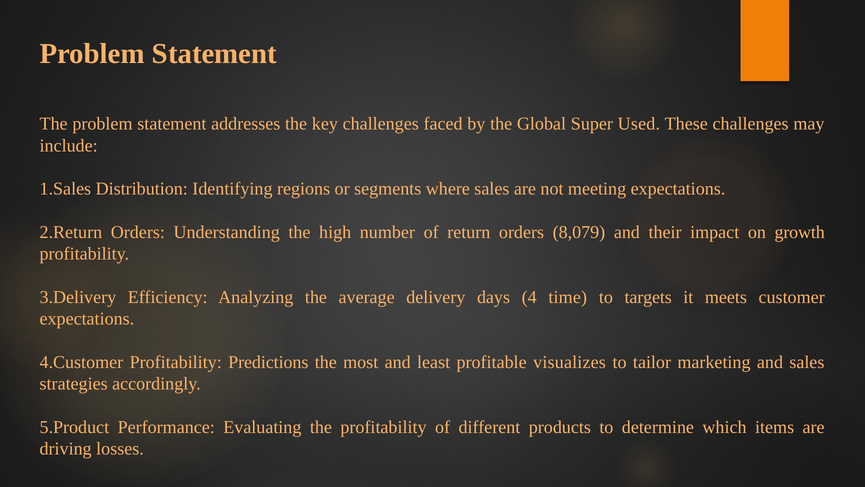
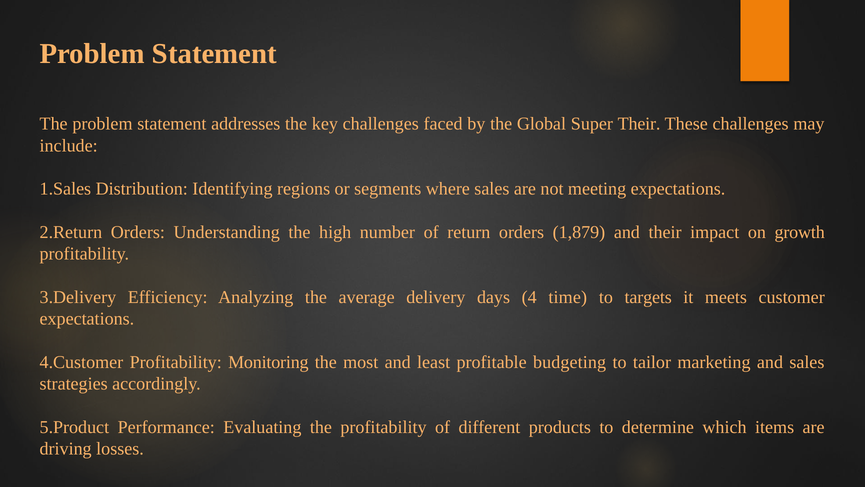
Super Used: Used -> Their
8,079: 8,079 -> 1,879
Predictions: Predictions -> Monitoring
visualizes: visualizes -> budgeting
